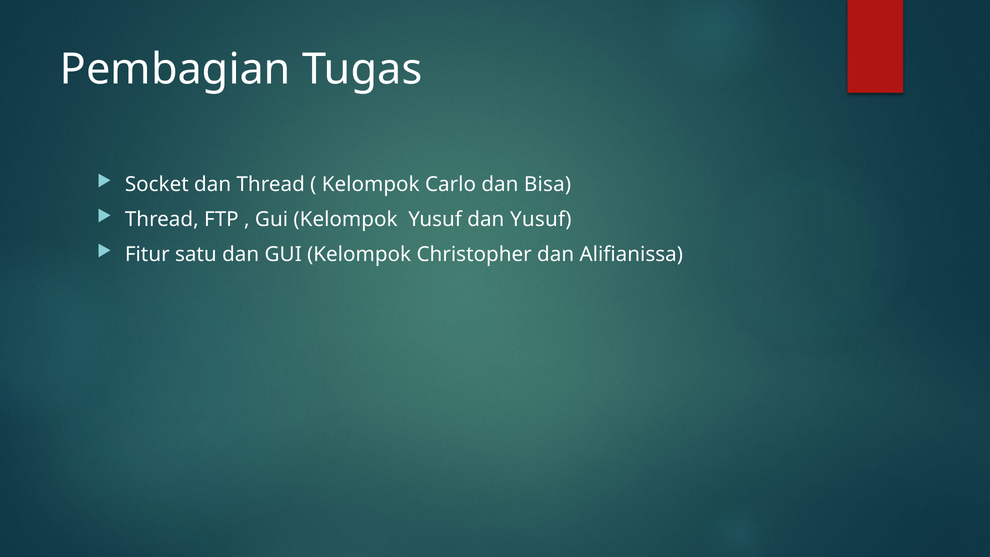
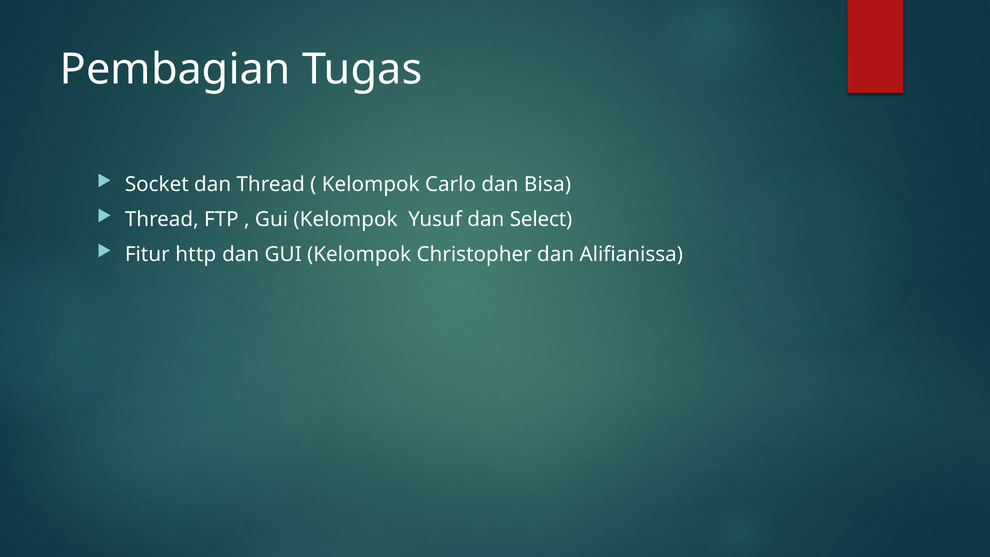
dan Yusuf: Yusuf -> Select
satu: satu -> http
